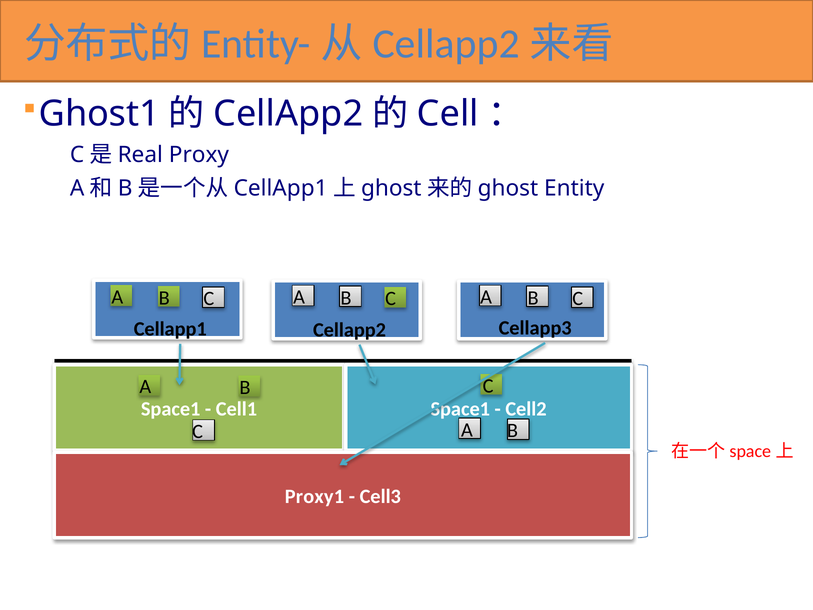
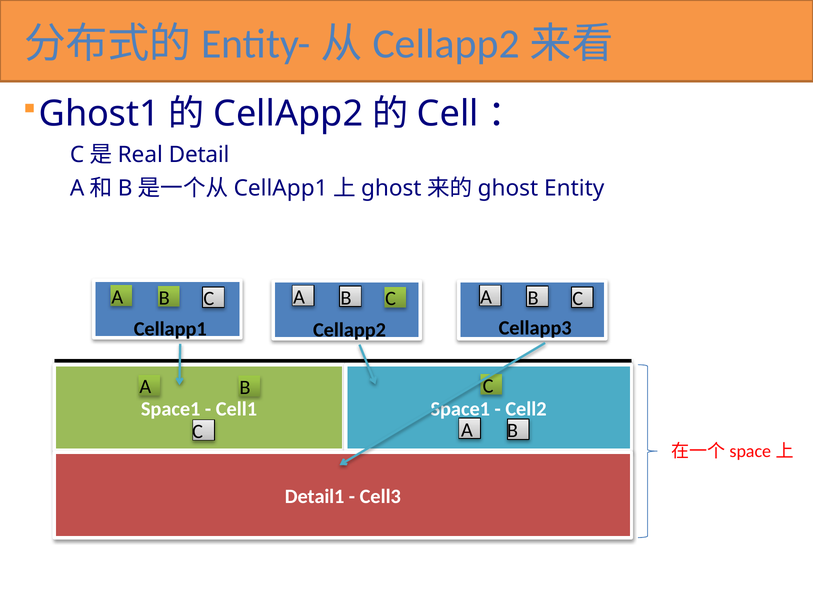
Proxy: Proxy -> Detail
Proxy1: Proxy1 -> Detail1
